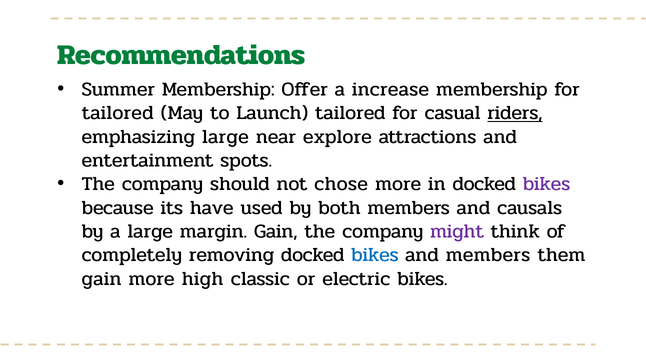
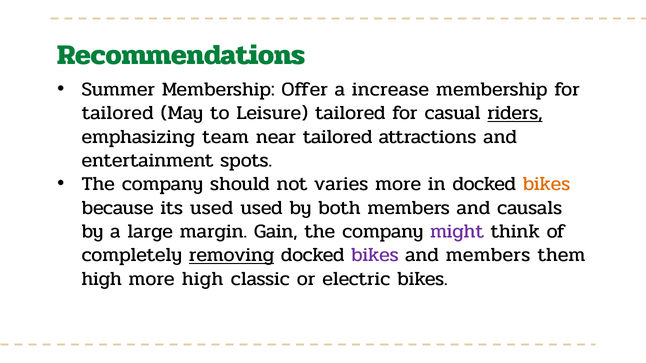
Launch: Launch -> Leisure
emphasizing large: large -> team
near explore: explore -> tailored
chose: chose -> varies
bikes at (546, 184) colour: purple -> orange
its have: have -> used
removing underline: none -> present
bikes at (375, 255) colour: blue -> purple
gain at (102, 279): gain -> high
